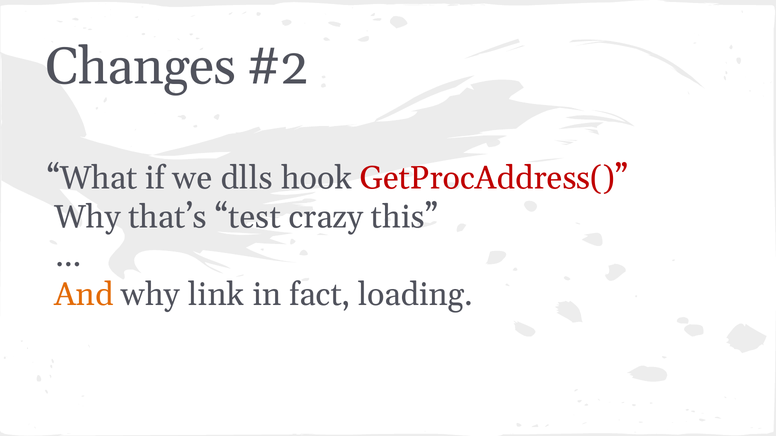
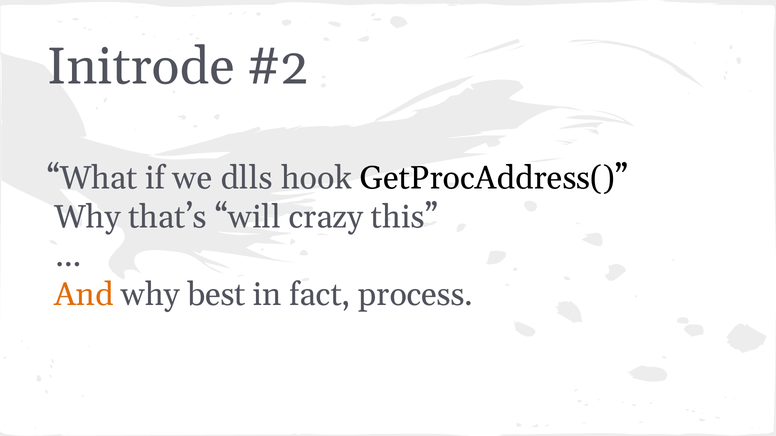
Changes: Changes -> Initrode
GetProcAddress( colour: red -> black
test: test -> will
link: link -> best
loading: loading -> process
